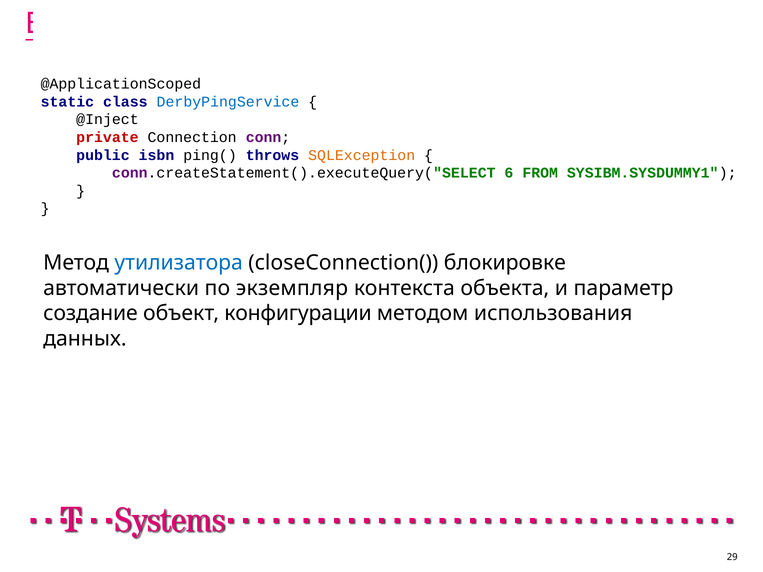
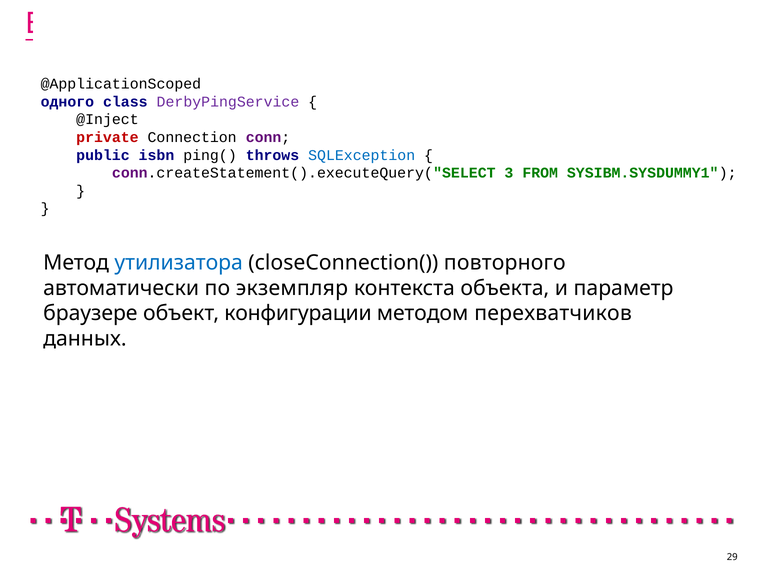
static: static -> одного
DerbyPingService colour: blue -> purple
SQLException colour: orange -> blue
6: 6 -> 3
блокировке: блокировке -> повторного
создание: создание -> браузере
использования: использования -> перехватчиков
